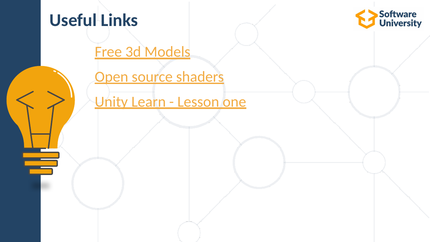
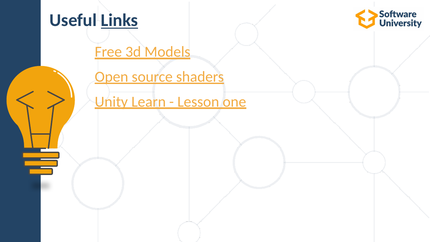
Links underline: none -> present
